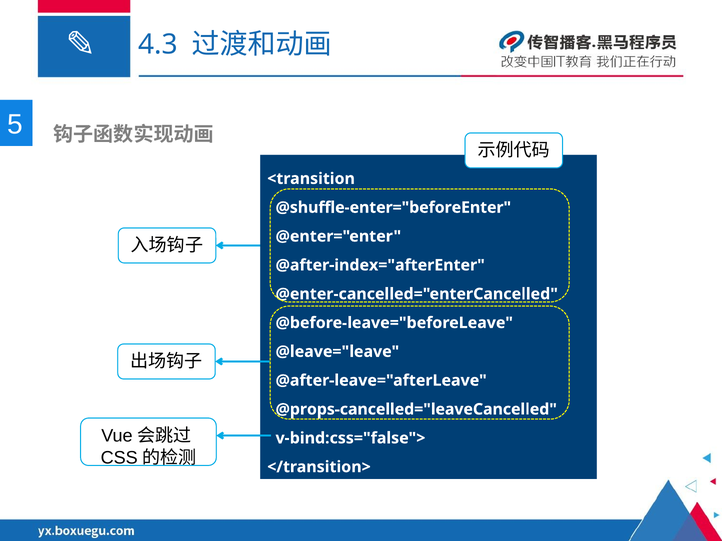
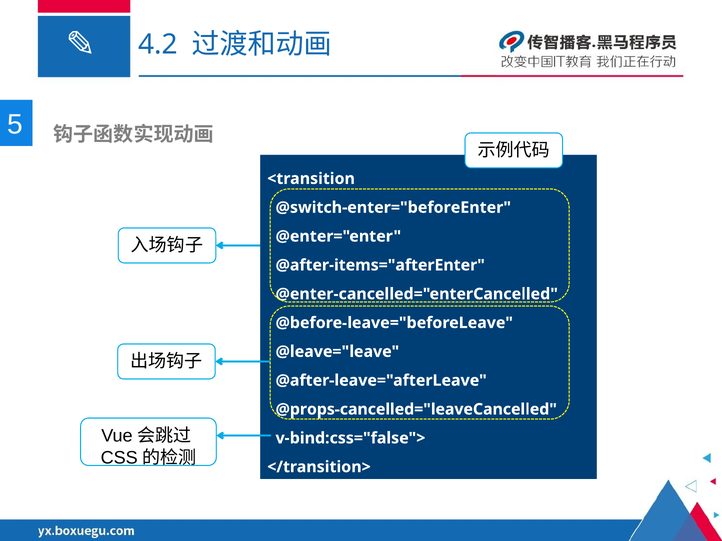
4.3: 4.3 -> 4.2
@shuffle-enter="beforeEnter: @shuffle-enter="beforeEnter -> @switch-enter="beforeEnter
@after-index="afterEnter: @after-index="afterEnter -> @after-items="afterEnter
